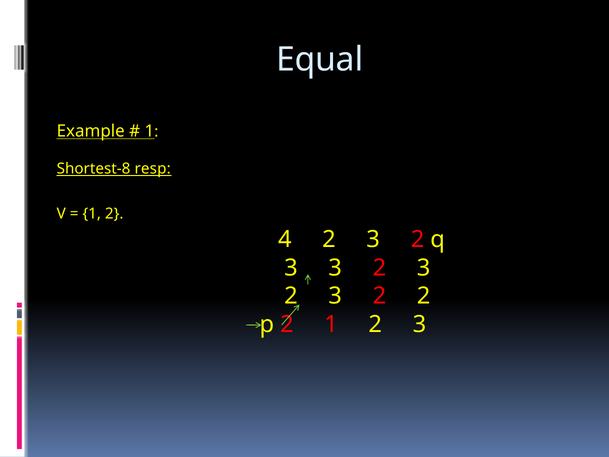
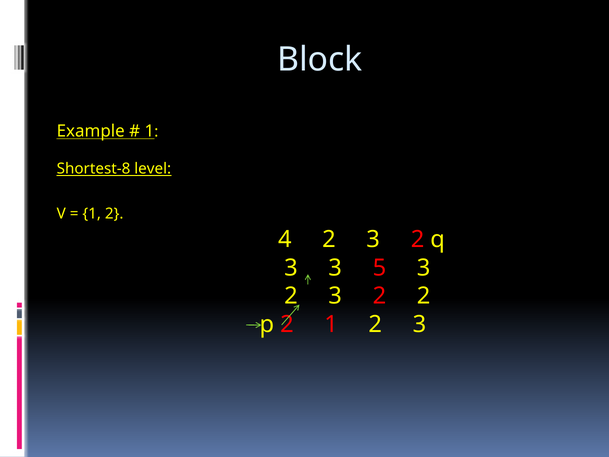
Equal: Equal -> Block
resp: resp -> level
3 3 2: 2 -> 5
